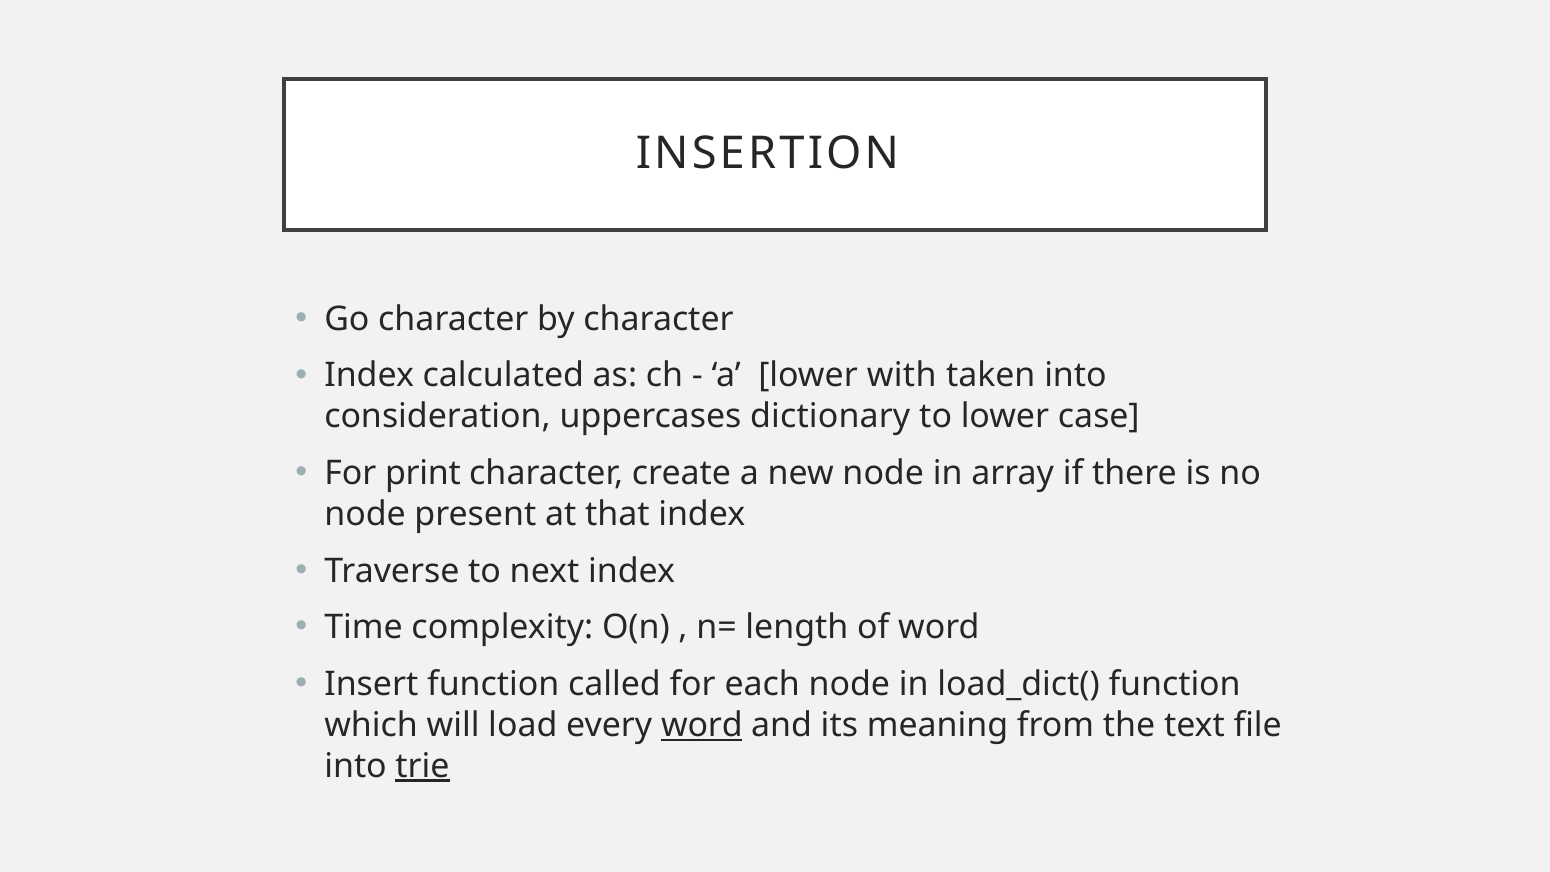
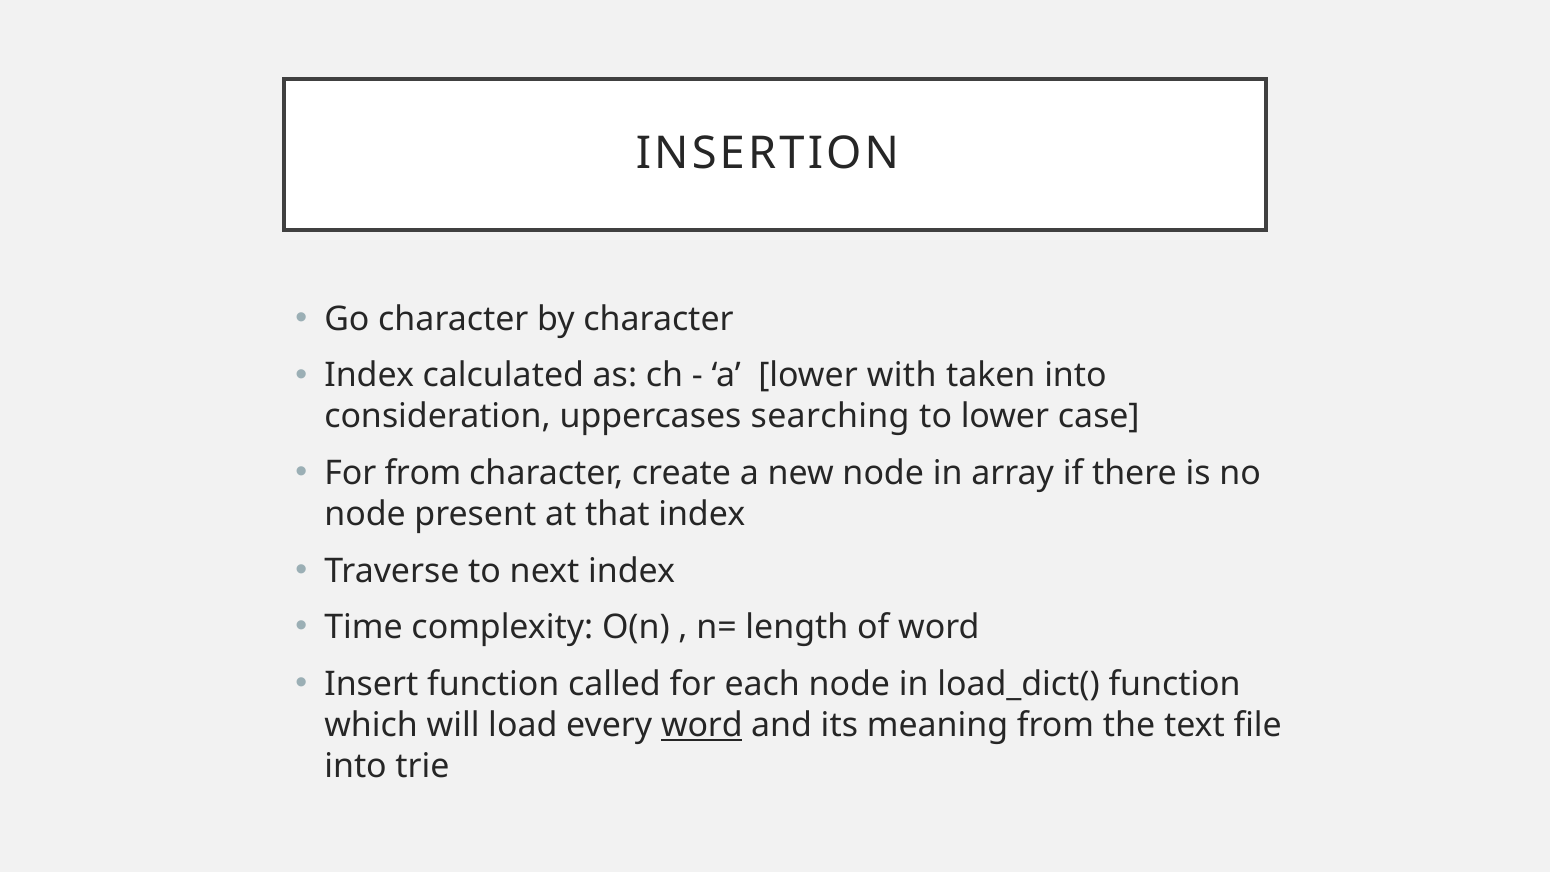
dictionary: dictionary -> searching
For print: print -> from
trie underline: present -> none
